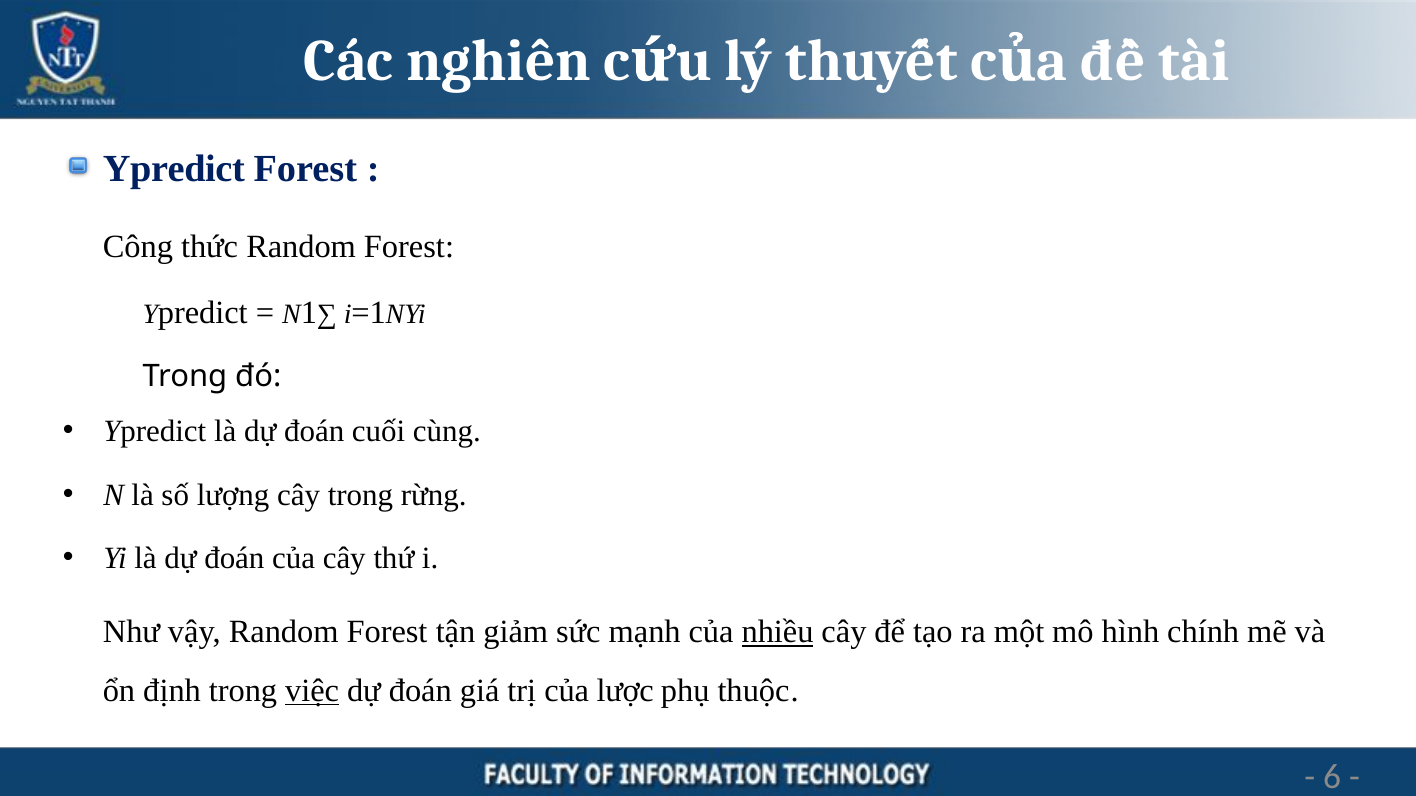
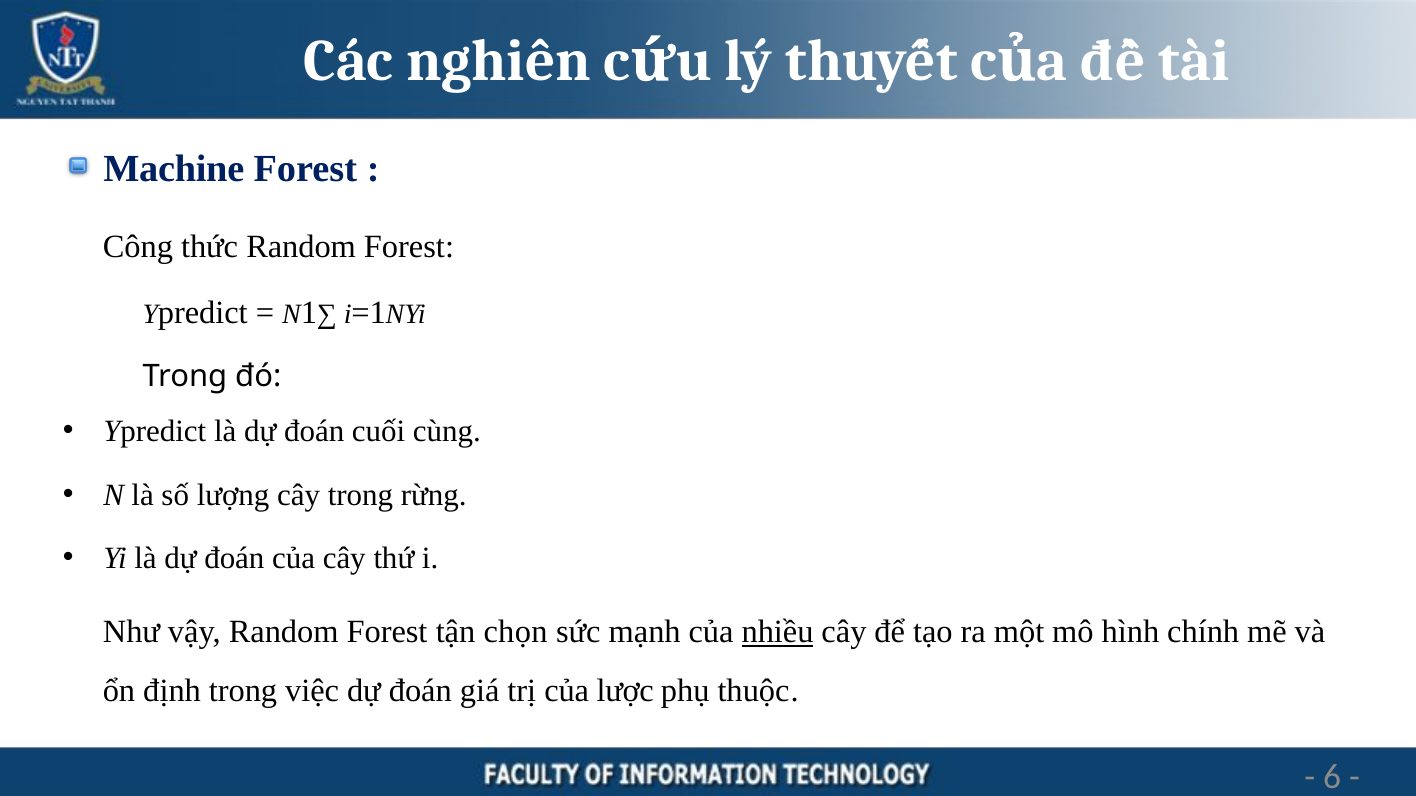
Ypredict at (174, 169): Ypredict -> Machine
giảm: giảm -> chọn
việc underline: present -> none
